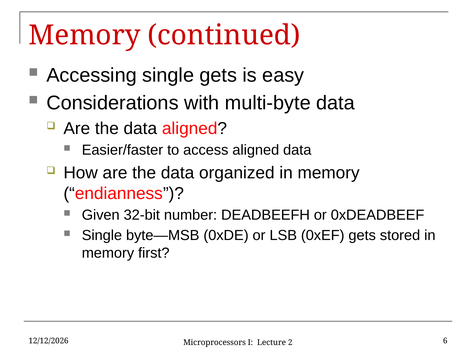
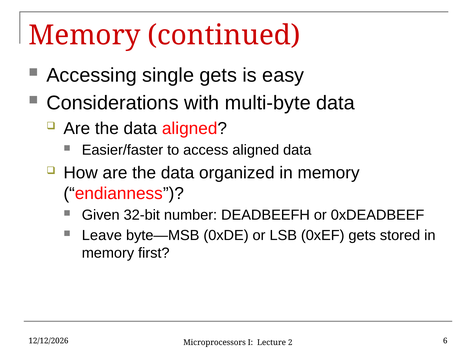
Single at (102, 236): Single -> Leave
